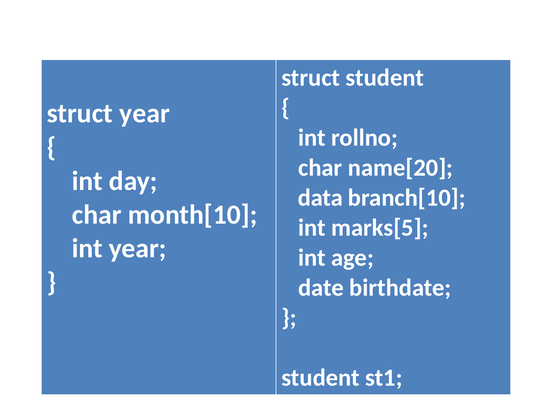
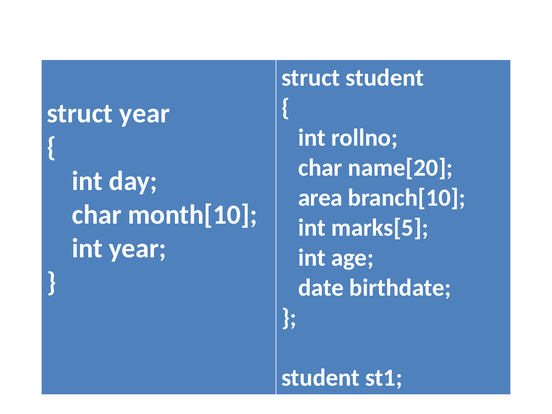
data: data -> area
